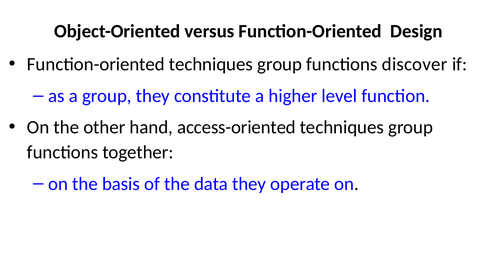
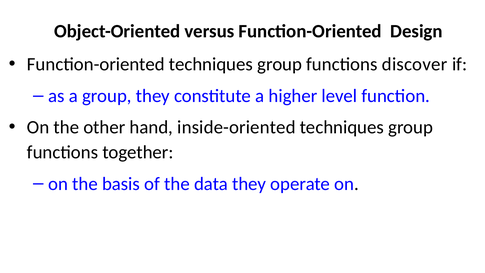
access-oriented: access-oriented -> inside-oriented
